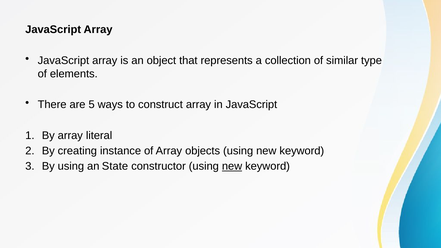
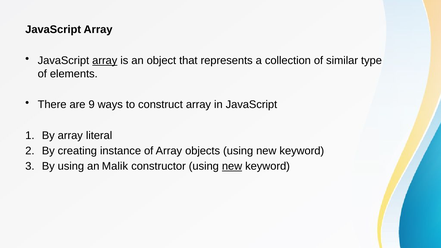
array at (105, 61) underline: none -> present
5: 5 -> 9
State: State -> Malik
